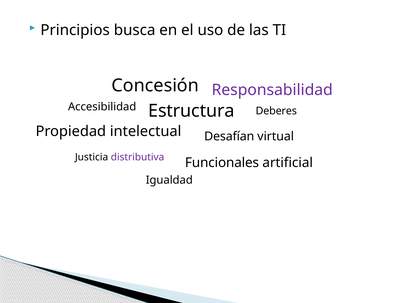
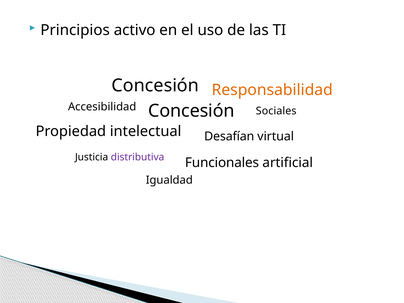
busca: busca -> activo
Responsabilidad colour: purple -> orange
Estructura at (191, 111): Estructura -> Concesión
Deberes: Deberes -> Sociales
